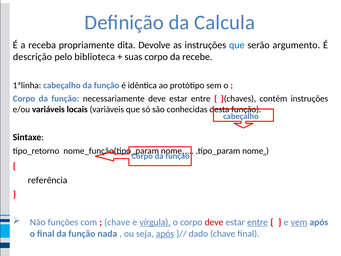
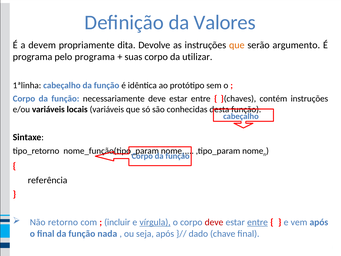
Calcula: Calcula -> Valores
receba: receba -> devem
que at (237, 45) colour: blue -> orange
descrição at (32, 57): descrição -> programa
pelo biblioteca: biblioteca -> programa
recebe: recebe -> utilizar
funções: funções -> retorno
chave at (117, 222): chave -> incluir
vem underline: present -> none
após at (165, 233) underline: present -> none
